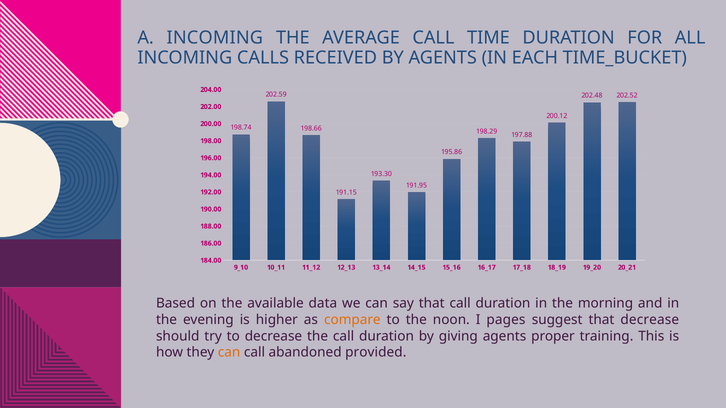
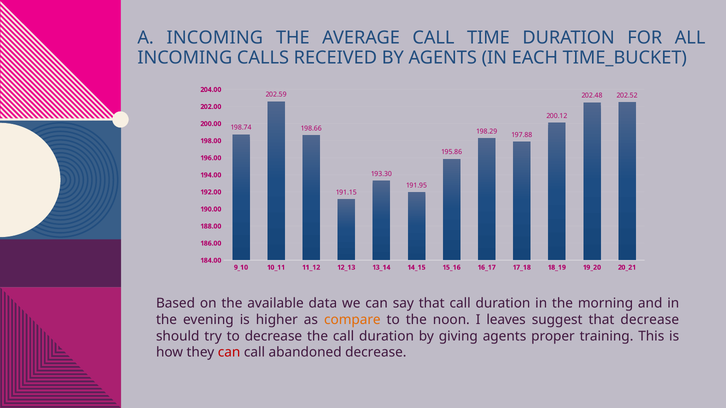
pages: pages -> leaves
can at (229, 353) colour: orange -> red
abandoned provided: provided -> decrease
